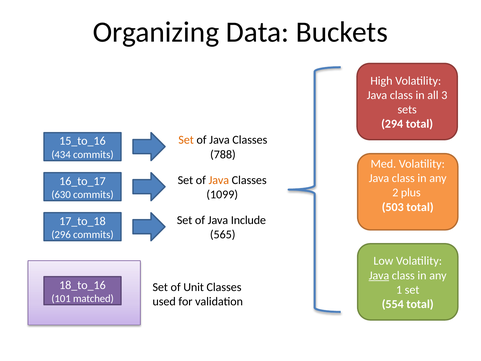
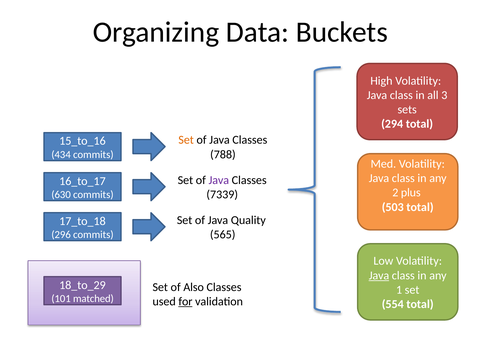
Java at (219, 180) colour: orange -> purple
1099: 1099 -> 7339
Include: Include -> Quality
18_to_16: 18_to_16 -> 18_to_29
Unit: Unit -> Also
for underline: none -> present
